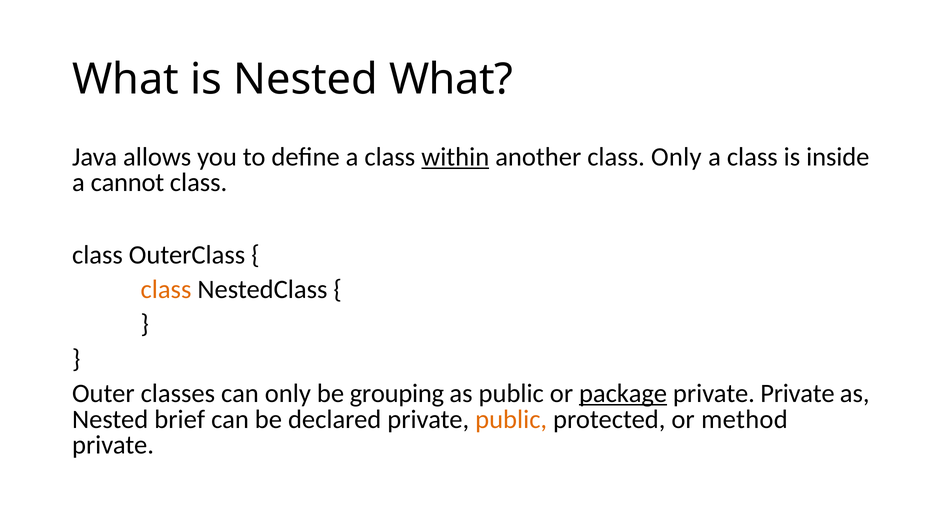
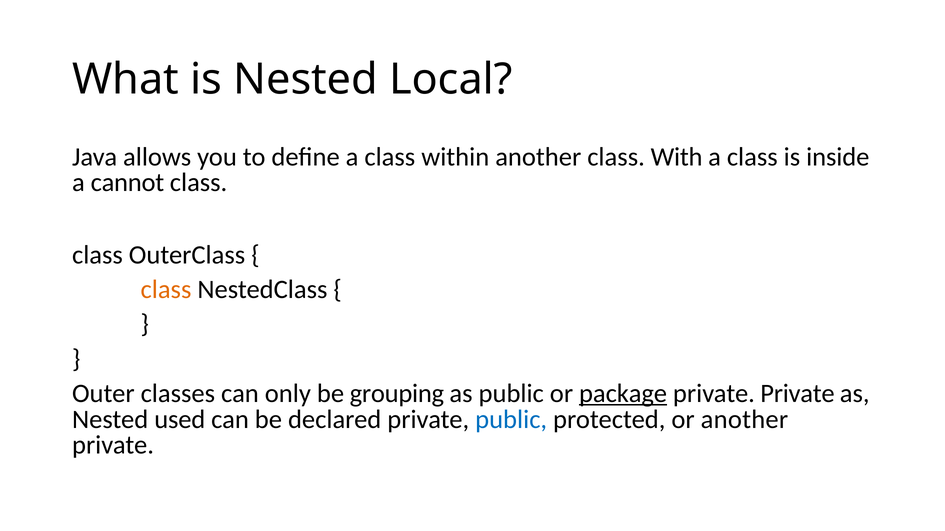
Nested What: What -> Local
within underline: present -> none
class Only: Only -> With
brief: brief -> used
public at (511, 420) colour: orange -> blue
or method: method -> another
